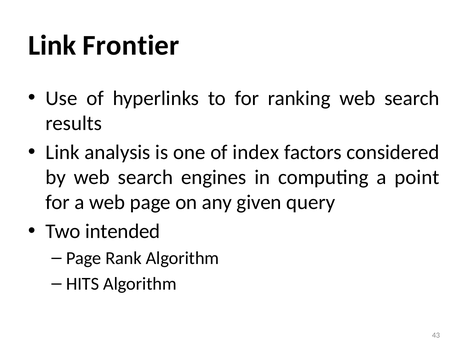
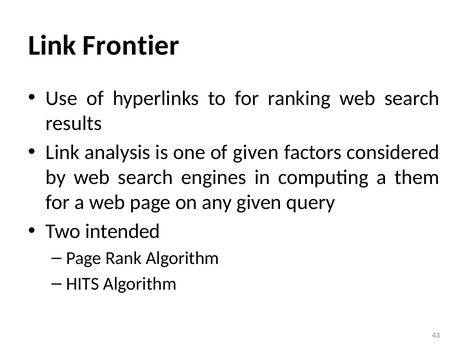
of index: index -> given
point: point -> them
